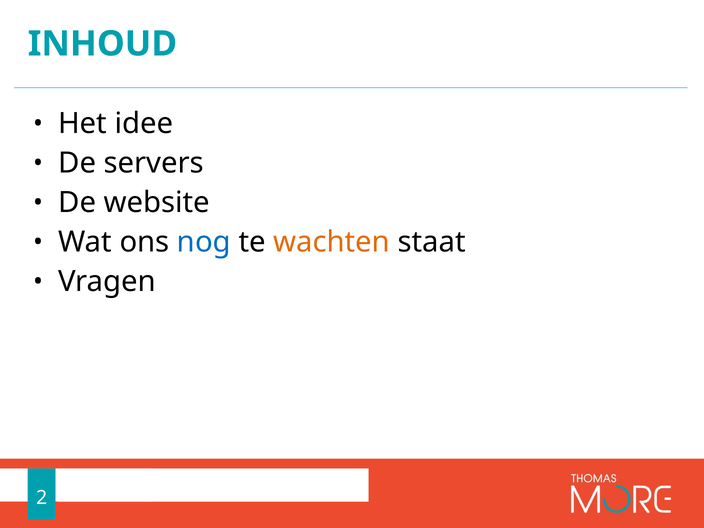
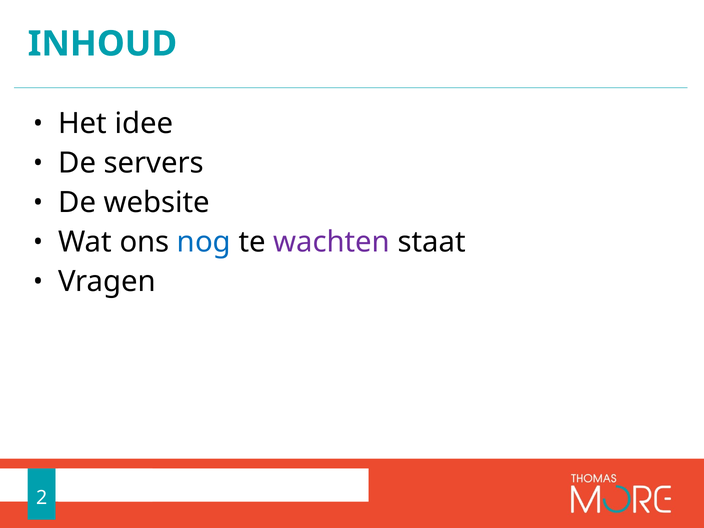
wachten colour: orange -> purple
